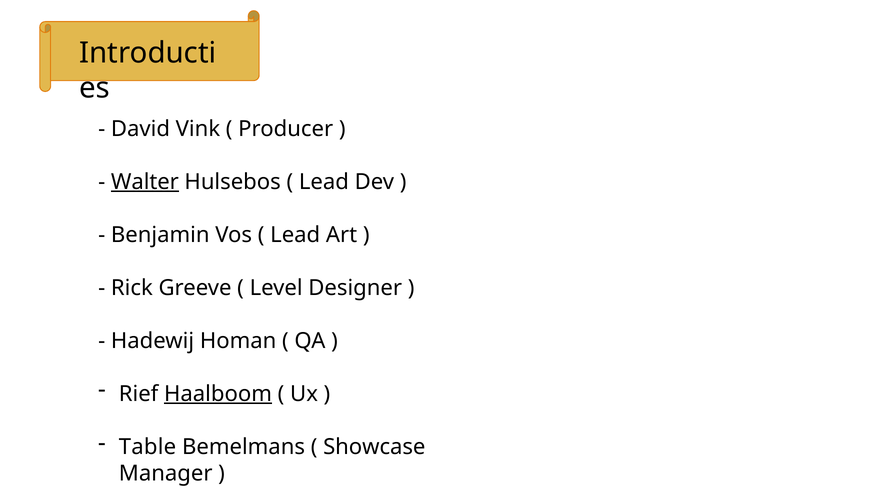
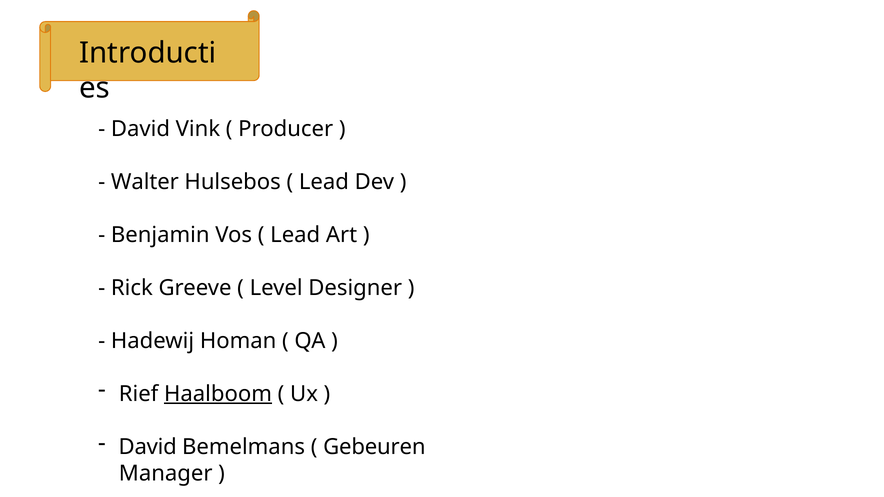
Walter underline: present -> none
Table at (147, 447): Table -> David
Showcase: Showcase -> Gebeuren
